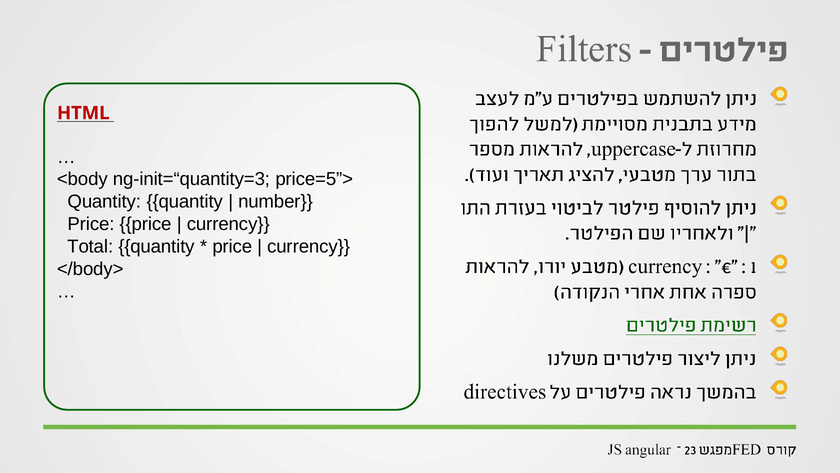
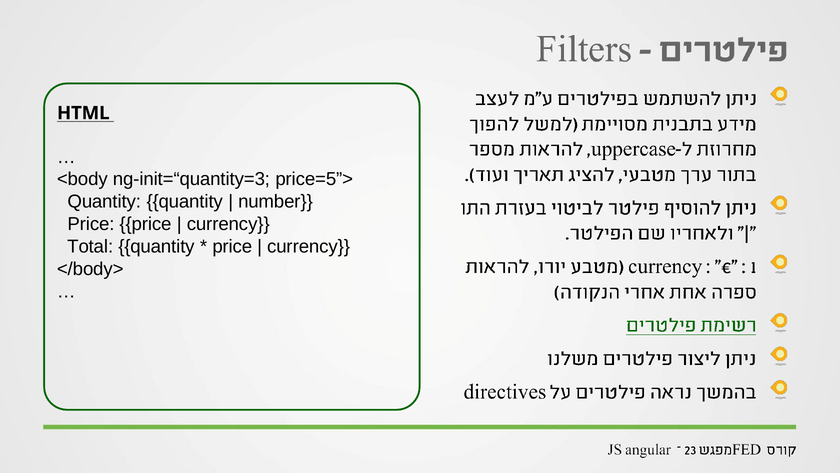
HTML colour: red -> black
